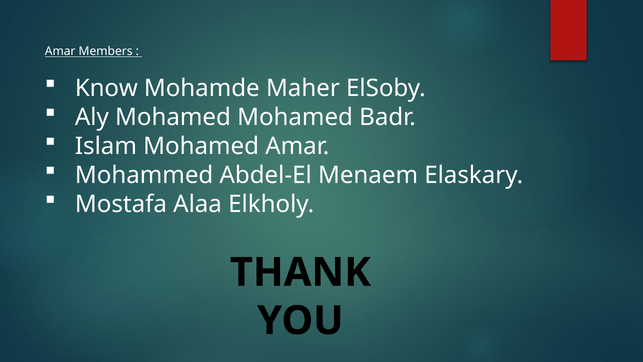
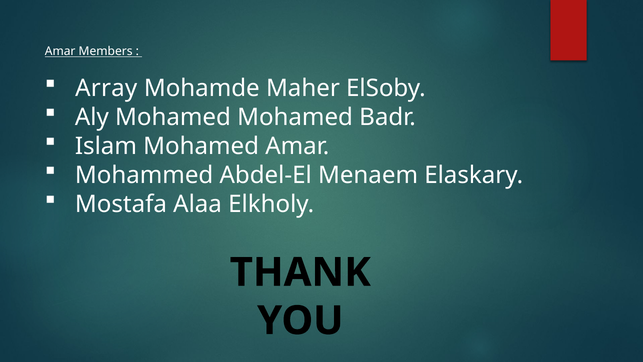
Know: Know -> Array
